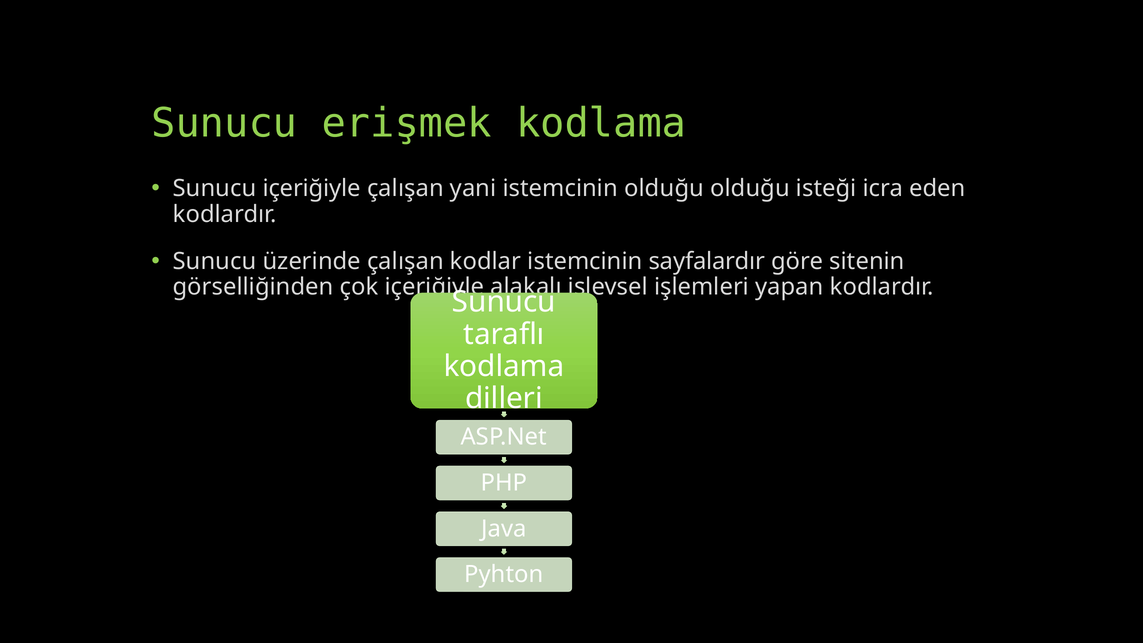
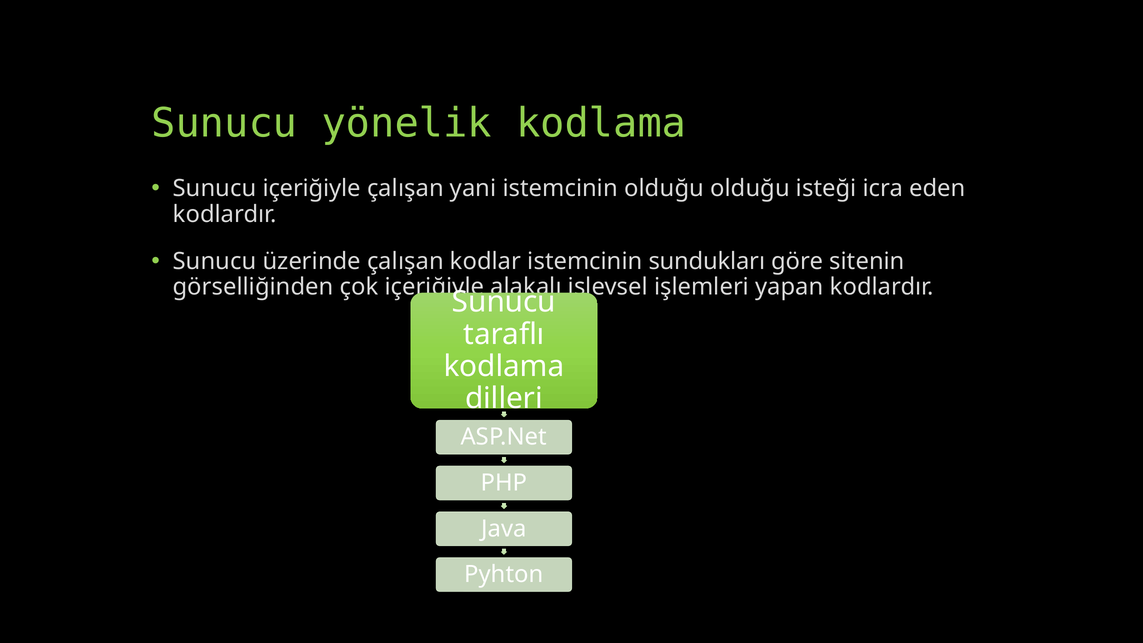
erişmek: erişmek -> yönelik
sayfalardır: sayfalardır -> sundukları
